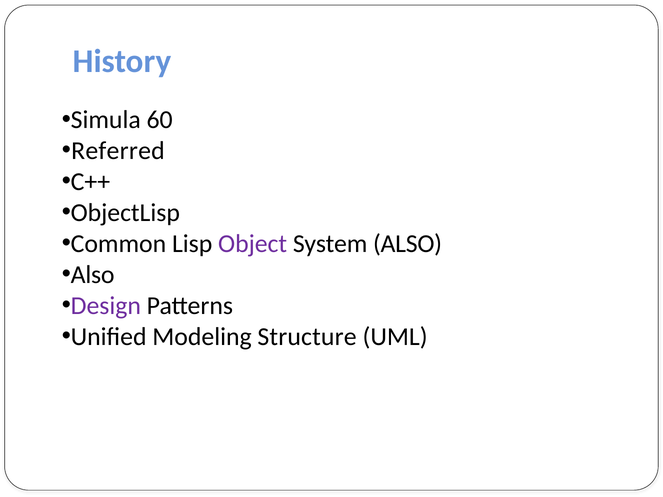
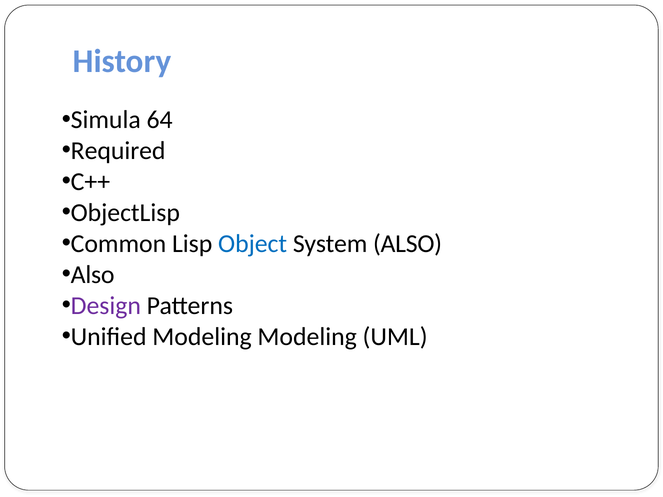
60: 60 -> 64
Referred: Referred -> Required
Object colour: purple -> blue
Modeling Structure: Structure -> Modeling
